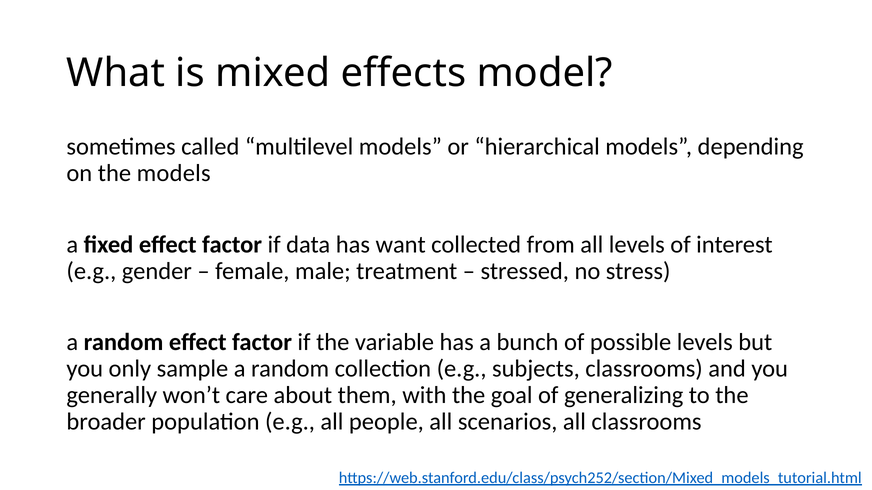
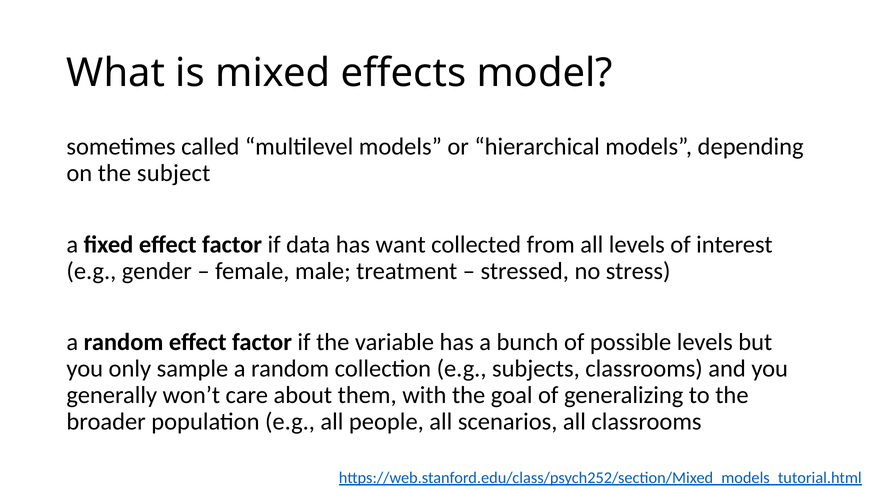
the models: models -> subject
